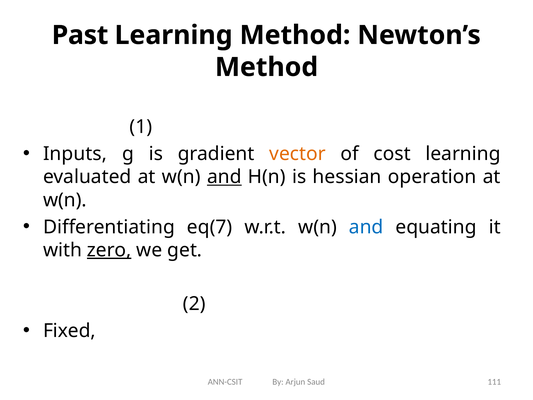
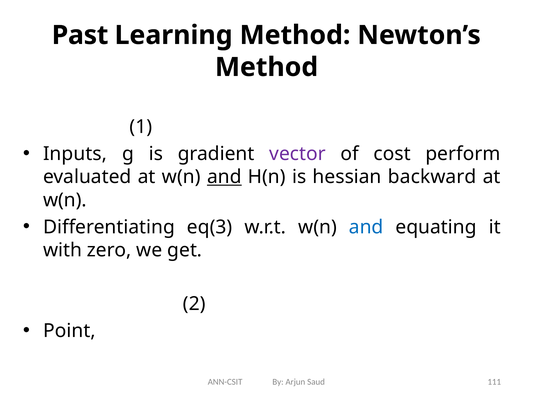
vector colour: orange -> purple
cost learning: learning -> perform
operation: operation -> backward
eq(7: eq(7 -> eq(3
zero underline: present -> none
Fixed: Fixed -> Point
